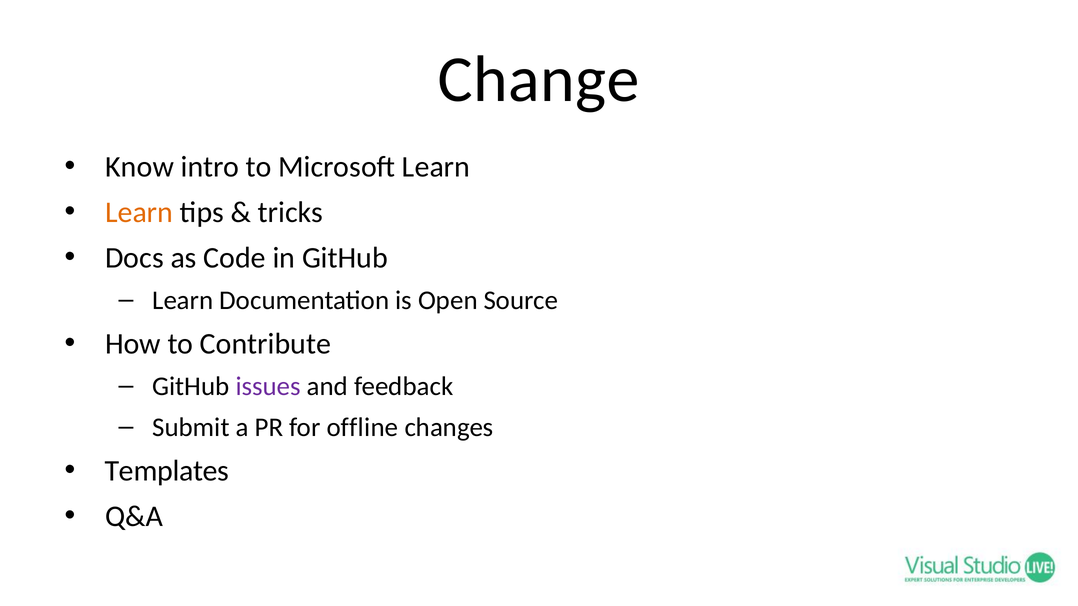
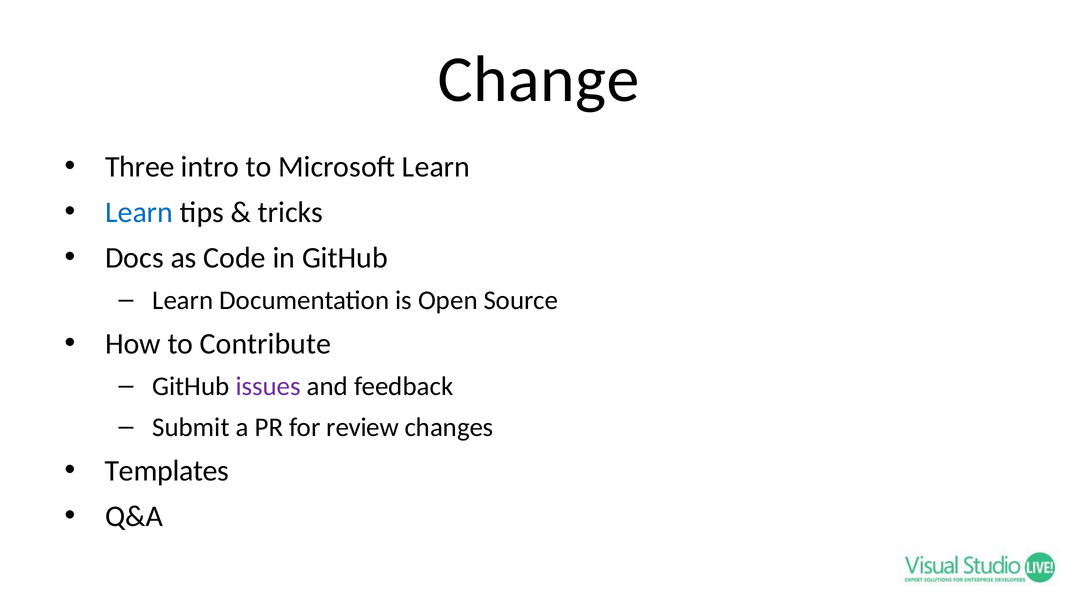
Know: Know -> Three
Learn at (139, 213) colour: orange -> blue
offline: offline -> review
